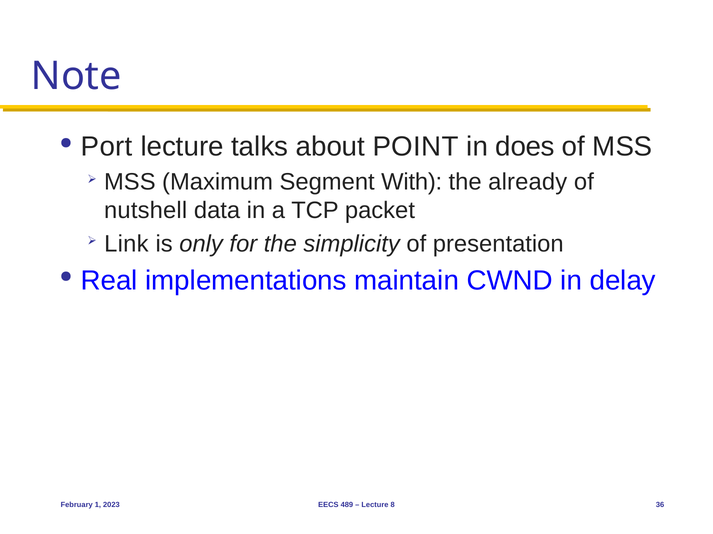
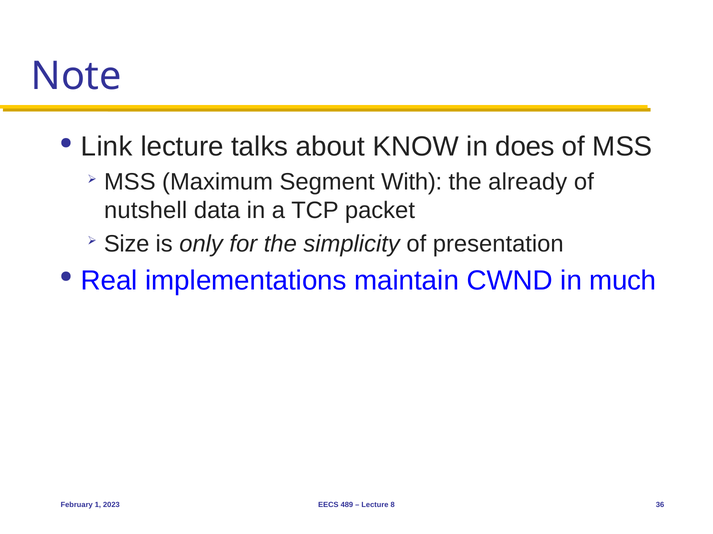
Port: Port -> Link
POINT: POINT -> KNOW
Link: Link -> Size
delay: delay -> much
